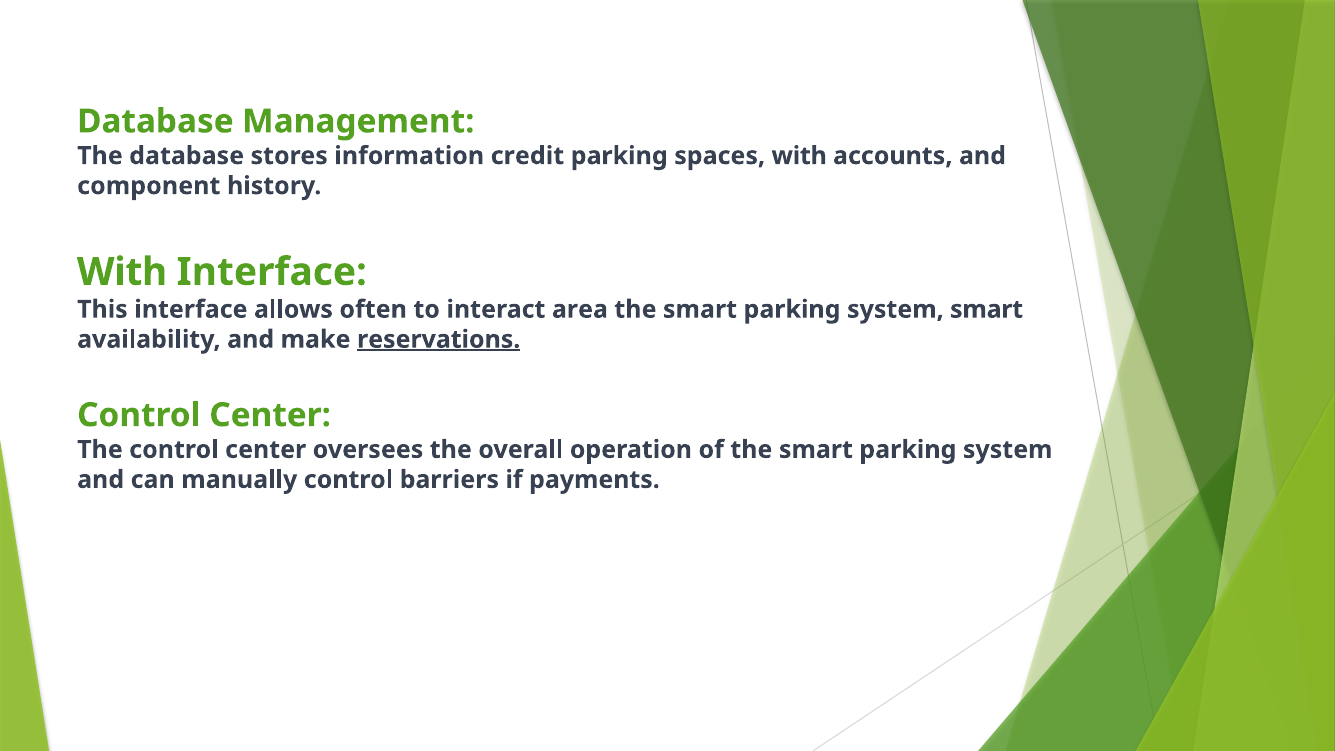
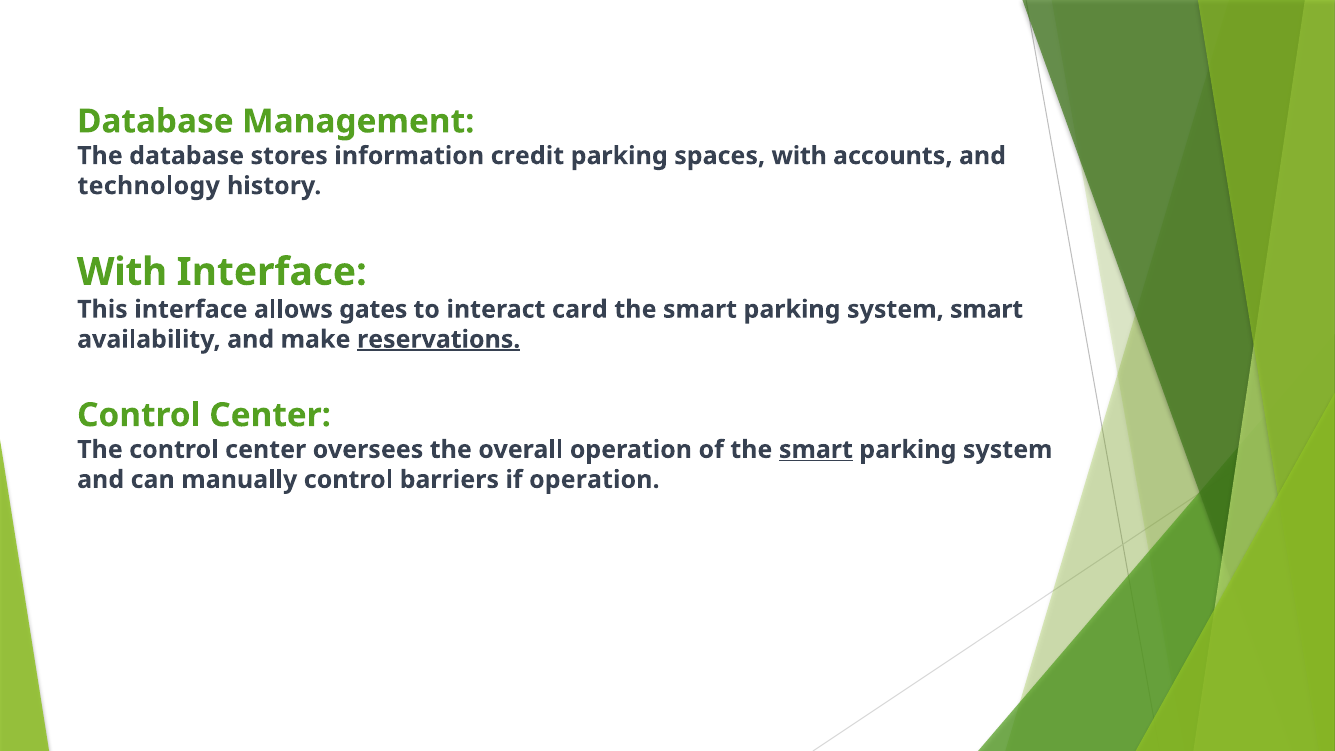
component: component -> technology
often: often -> gates
area: area -> card
smart at (816, 450) underline: none -> present
if payments: payments -> operation
